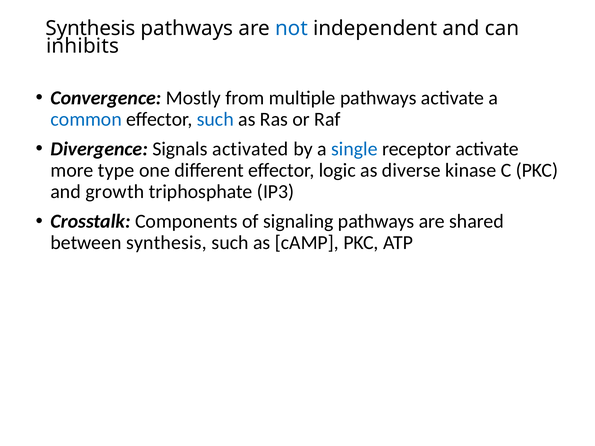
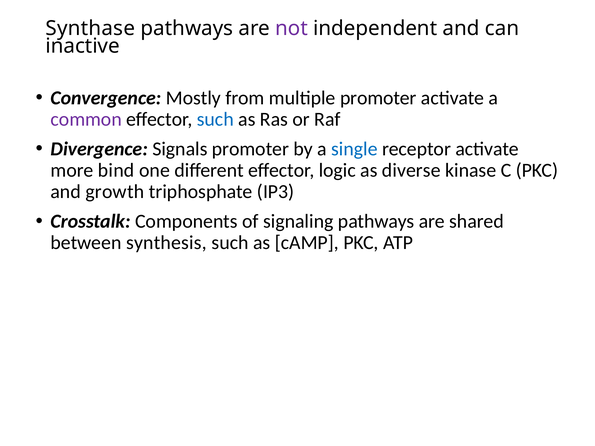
Synthesis at (91, 28): Synthesis -> Synthase
not colour: blue -> purple
inhibits: inhibits -> inactive
multiple pathways: pathways -> promoter
common colour: blue -> purple
Signals activated: activated -> promoter
type: type -> bind
